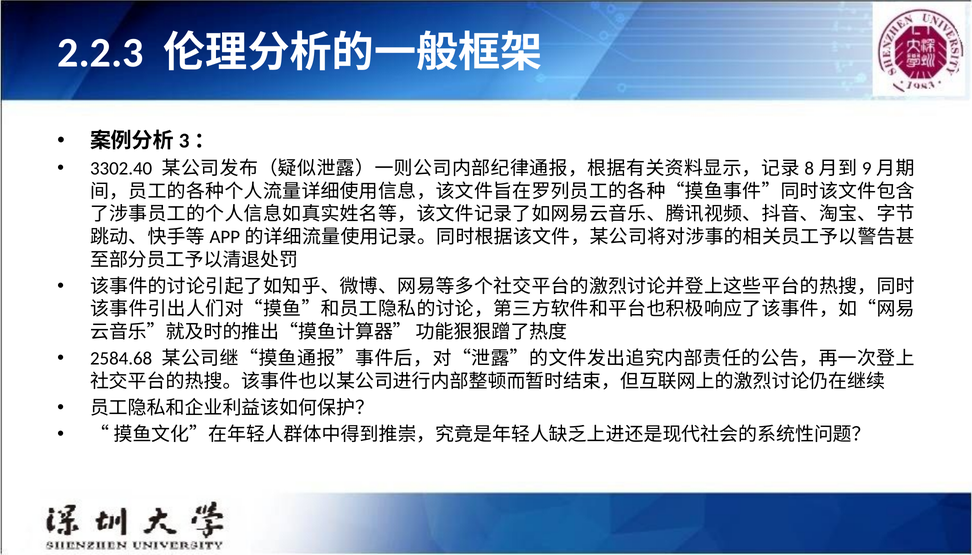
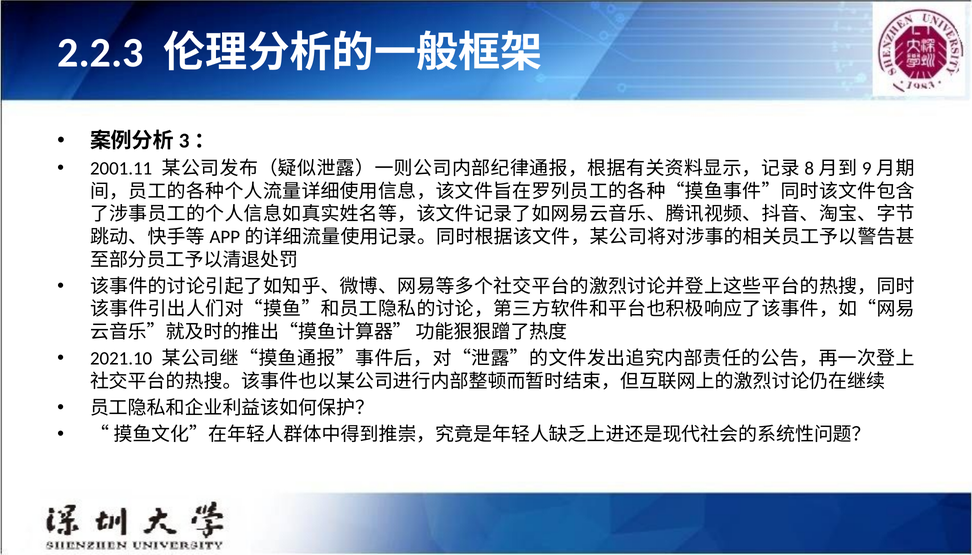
3302.40: 3302.40 -> 2001.11
2584.68: 2584.68 -> 2021.10
